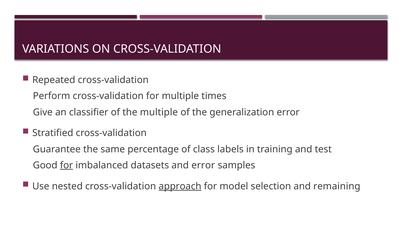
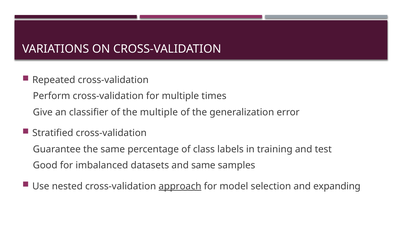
for at (67, 165) underline: present -> none
and error: error -> same
remaining: remaining -> expanding
